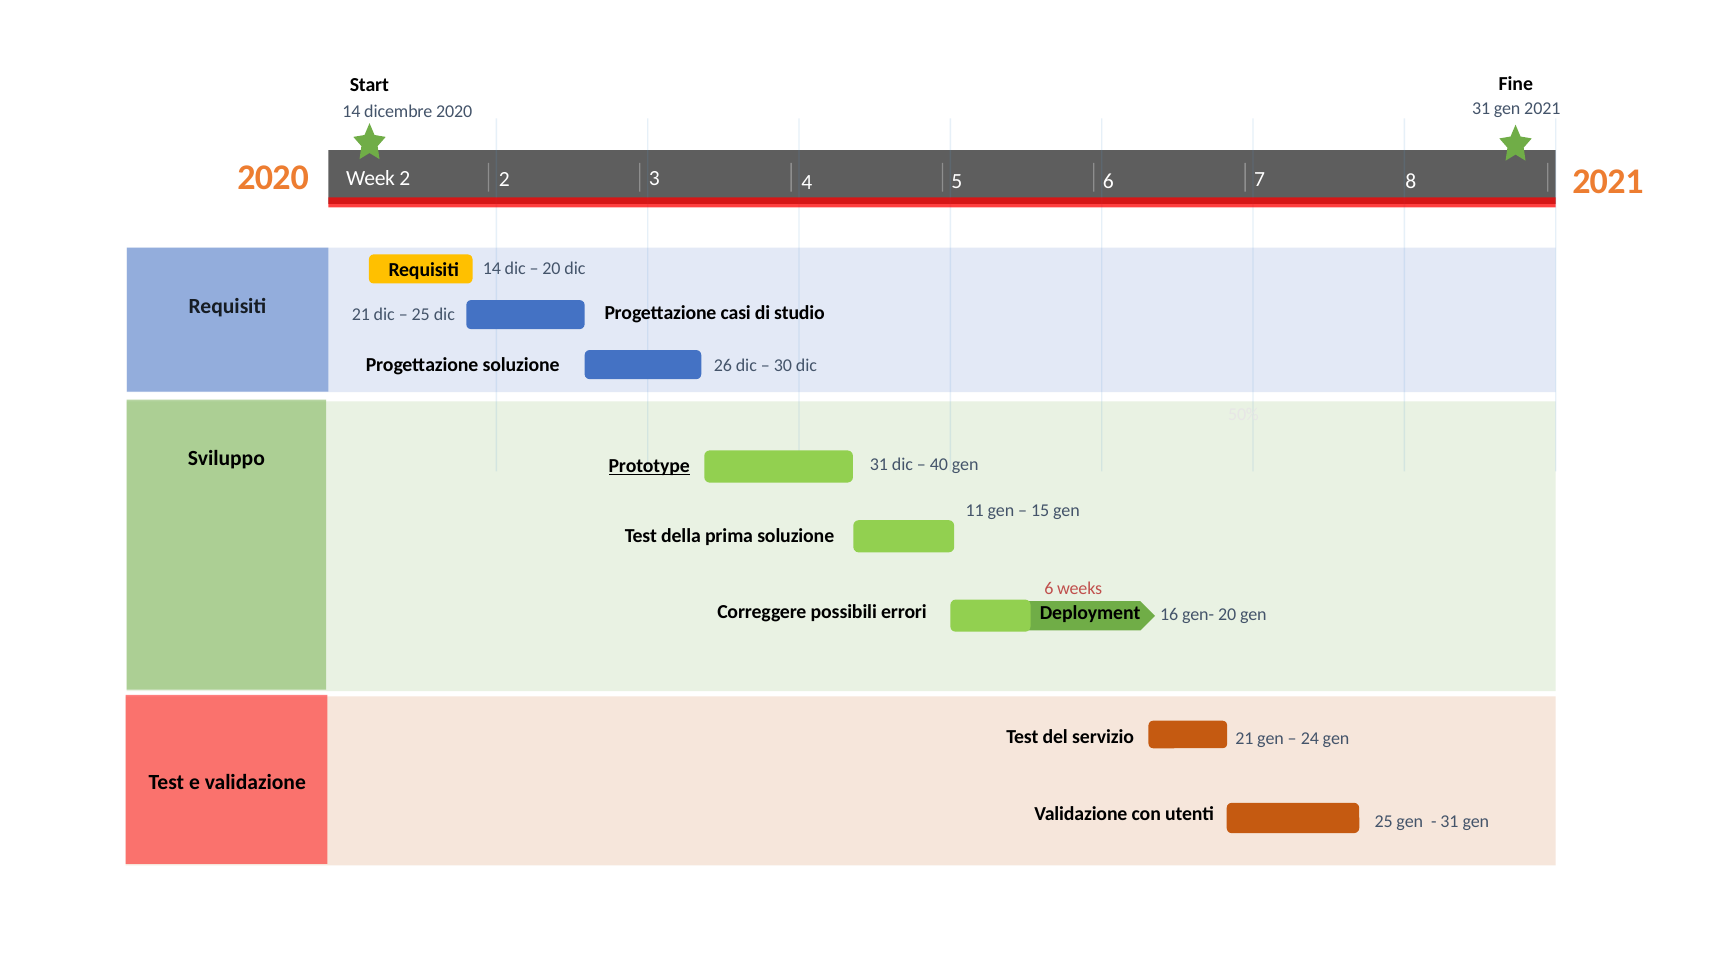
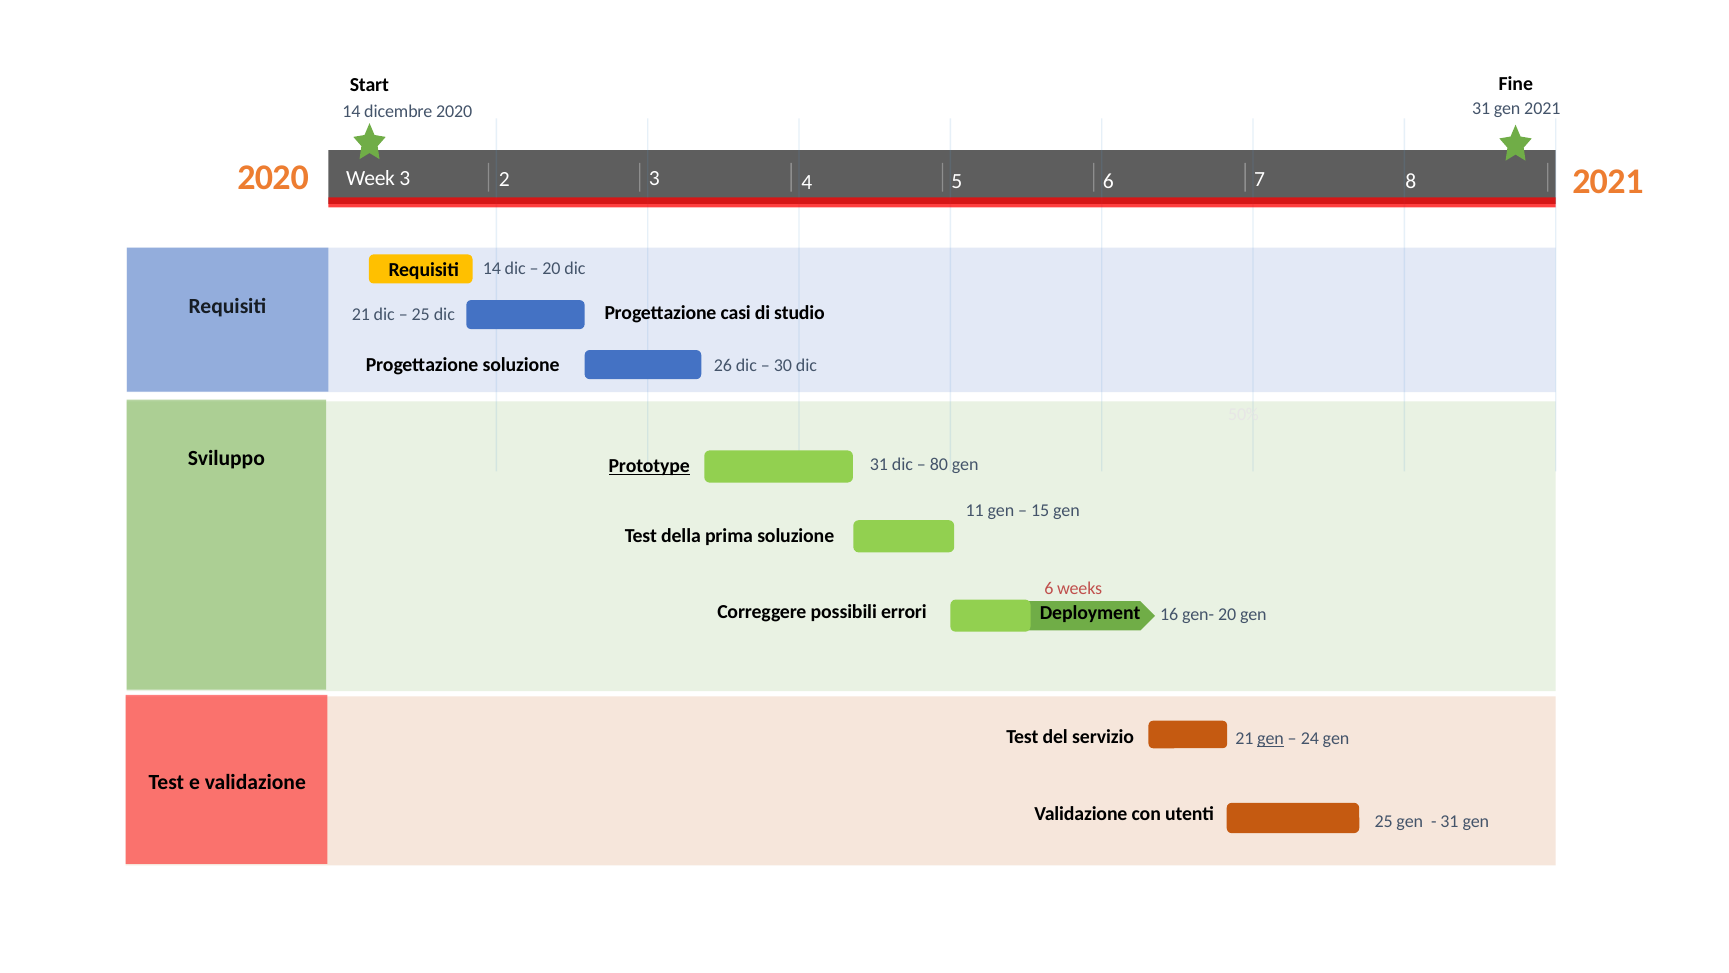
Week 2: 2 -> 3
40: 40 -> 80
gen at (1271, 738) underline: none -> present
